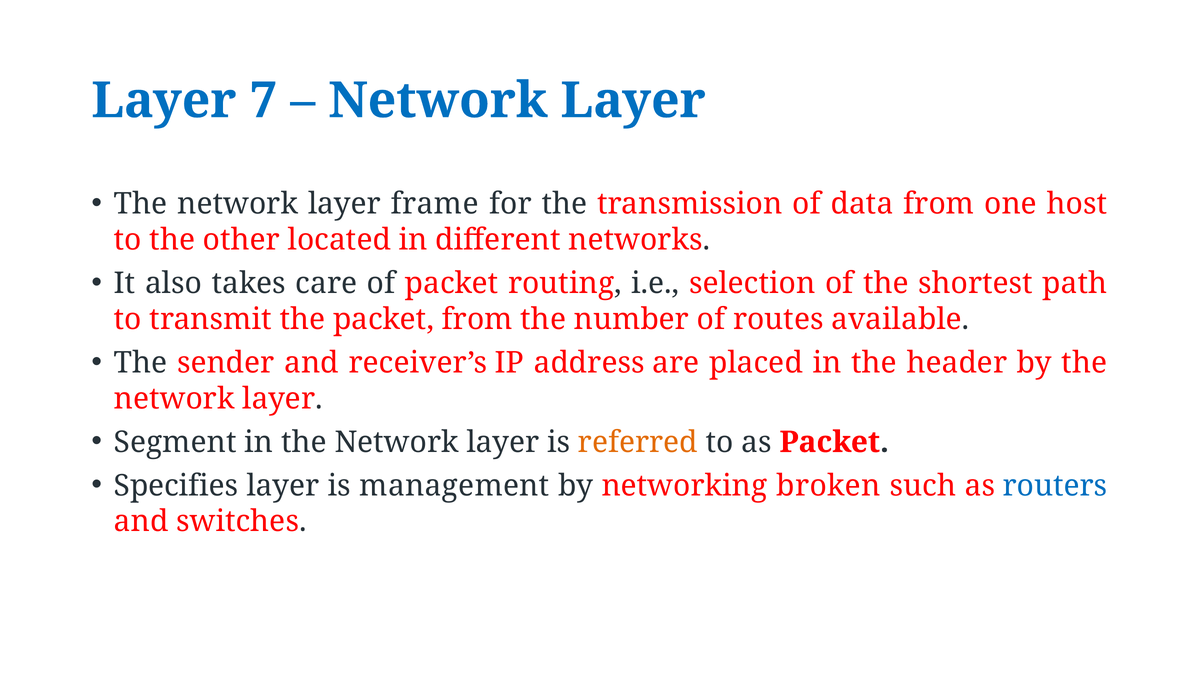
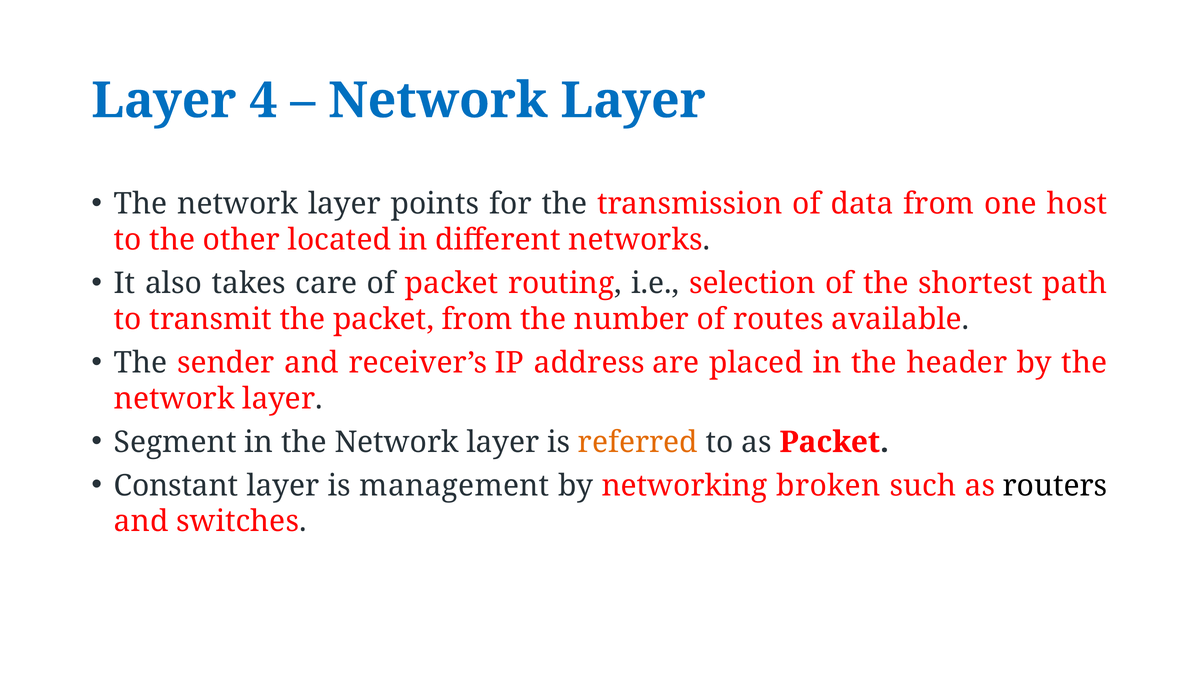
7: 7 -> 4
frame: frame -> points
Specifies: Specifies -> Constant
routers colour: blue -> black
